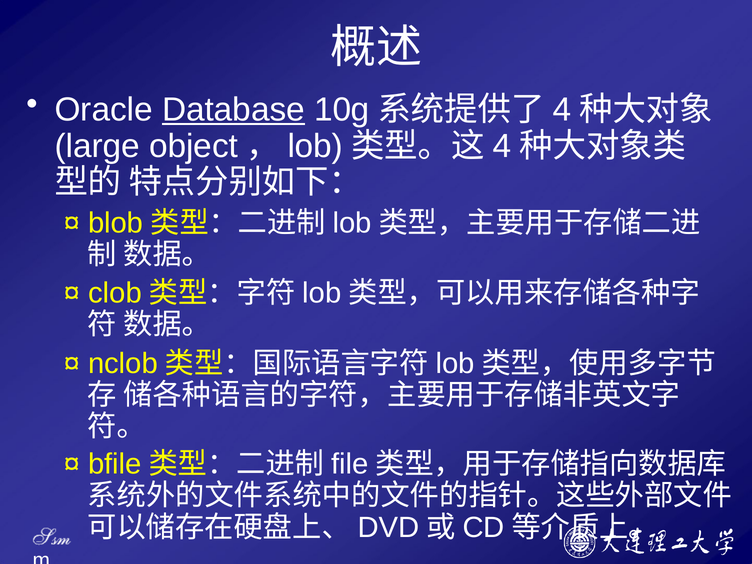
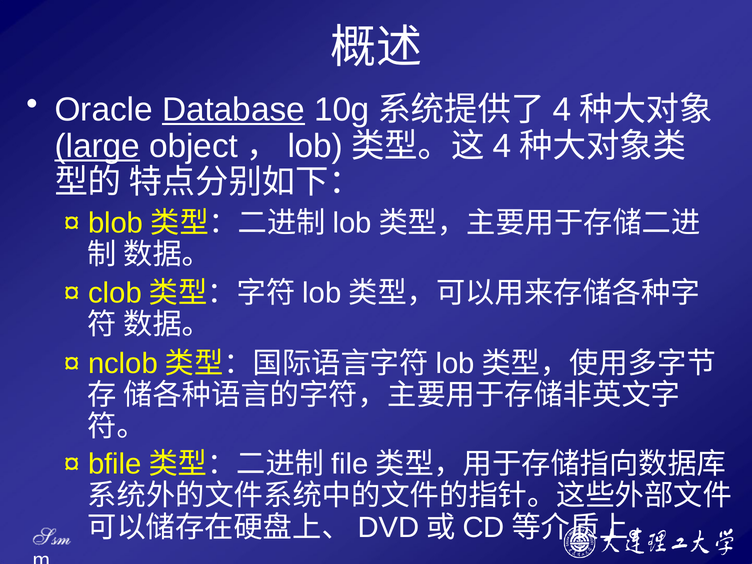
large underline: none -> present
